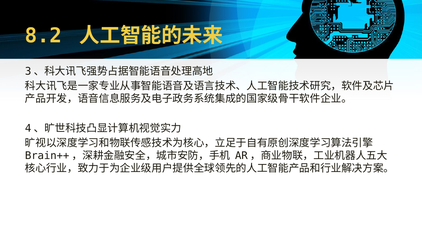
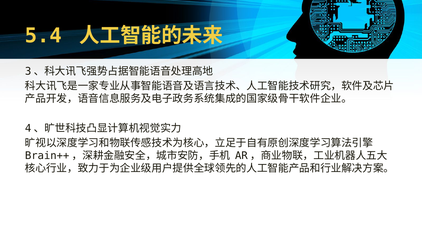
8.2: 8.2 -> 5.4
